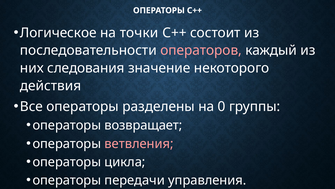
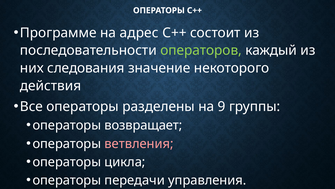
Логическое: Логическое -> Программе
точки: точки -> адрес
операторов colour: pink -> light green
0: 0 -> 9
